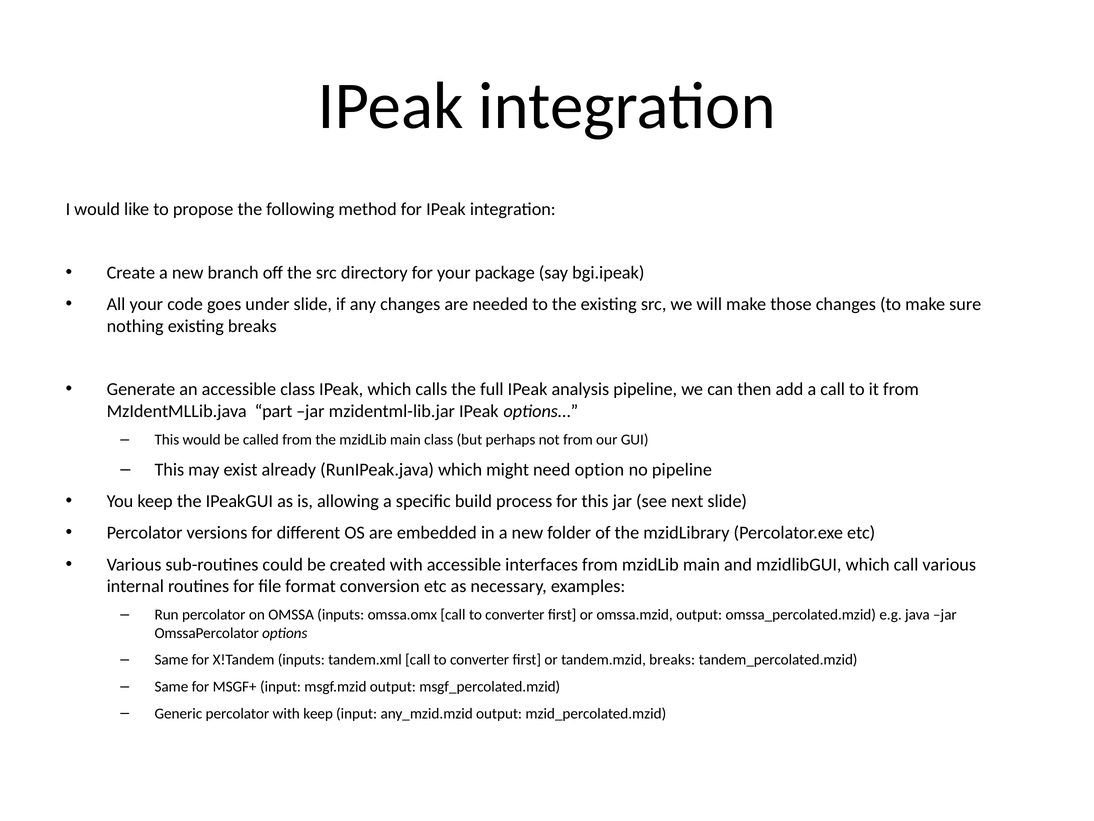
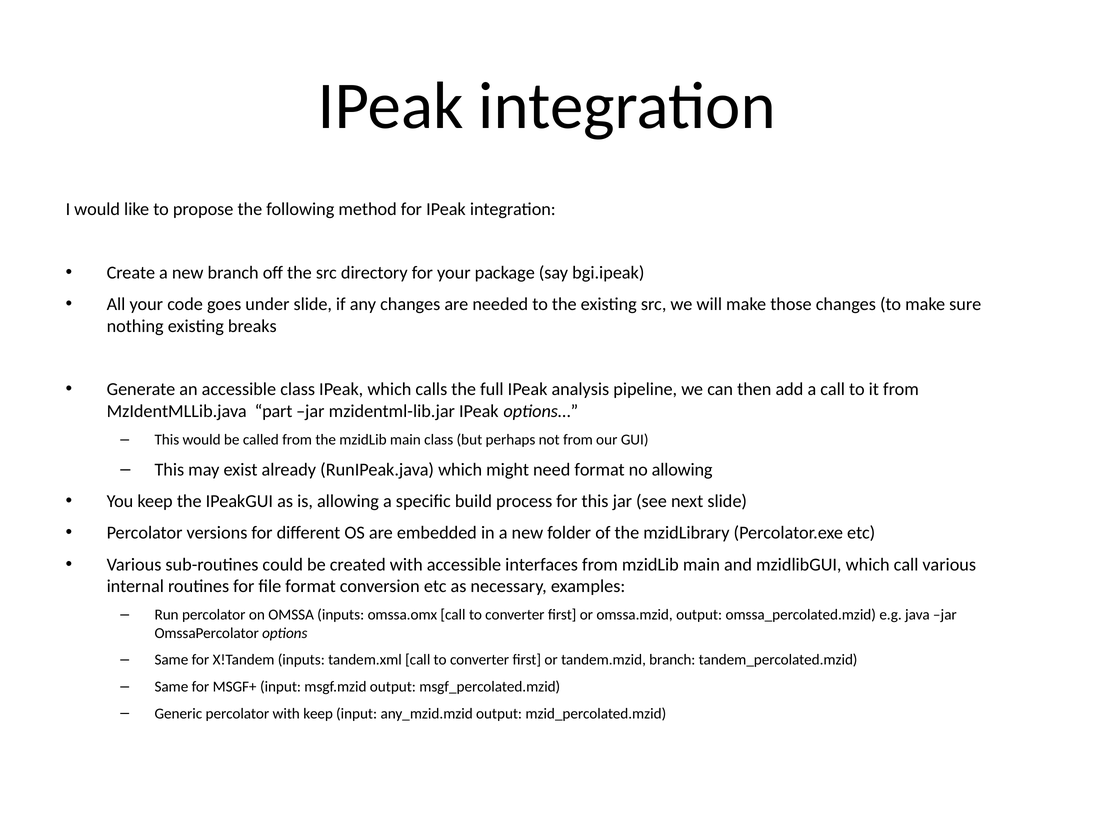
need option: option -> format
no pipeline: pipeline -> allowing
tandem.mzid breaks: breaks -> branch
